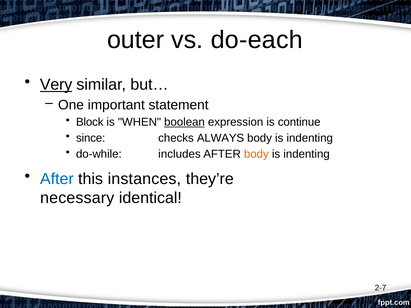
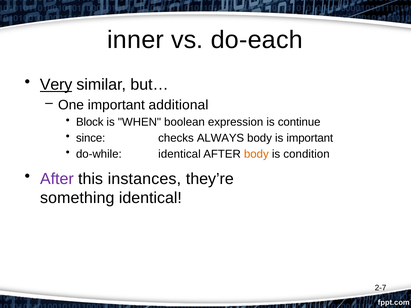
outer: outer -> inner
statement: statement -> additional
boolean underline: present -> none
indenting at (310, 138): indenting -> important
do-while includes: includes -> identical
indenting at (307, 154): indenting -> condition
After at (57, 179) colour: blue -> purple
necessary: necessary -> something
